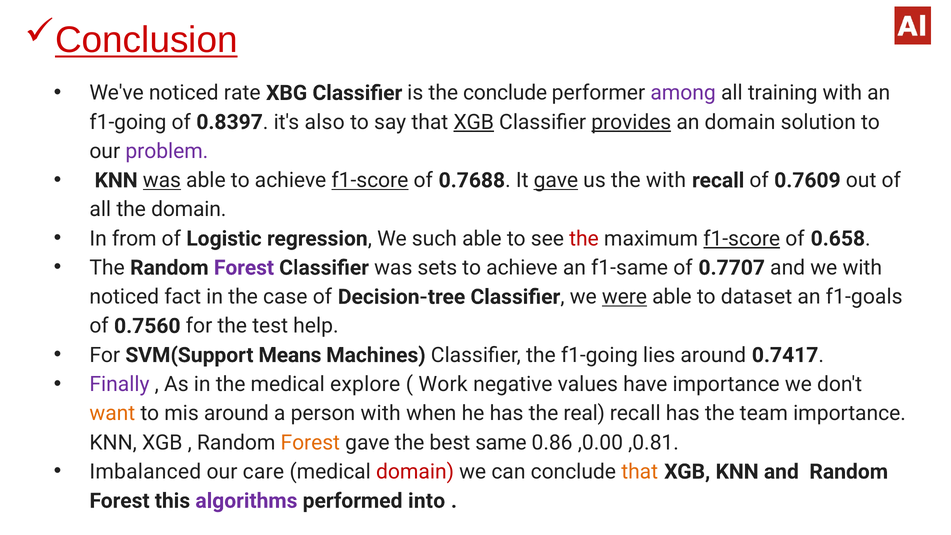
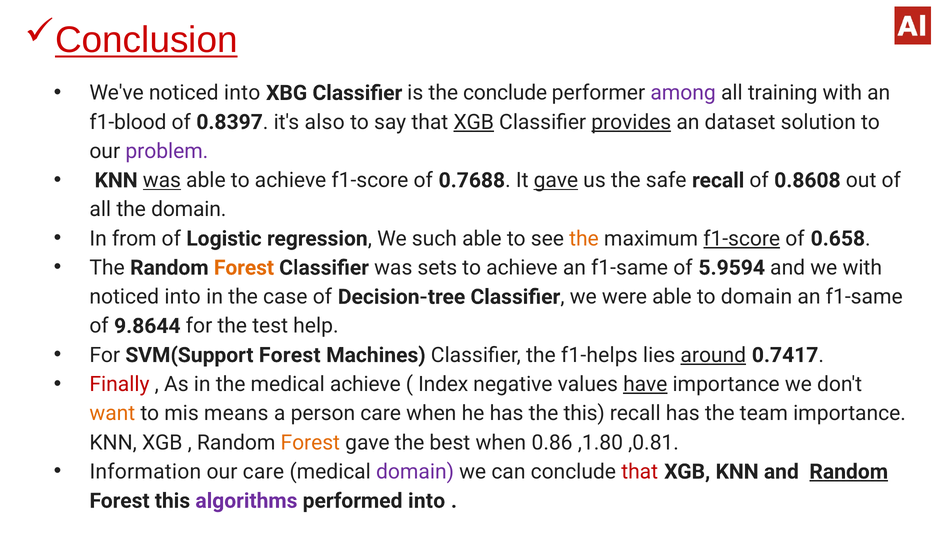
We've noticed rate: rate -> into
f1-going at (128, 122): f1-going -> f1-blood
an domain: domain -> dataset
f1-score at (370, 180) underline: present -> none
the with: with -> safe
0.7609: 0.7609 -> 0.8608
the at (584, 239) colour: red -> orange
Forest at (244, 268) colour: purple -> orange
0.7707: 0.7707 -> 5.9594
fact at (183, 297): fact -> into
were underline: present -> none
to dataset: dataset -> domain
f1-goals at (864, 297): f1-goals -> f1-same
0.7560: 0.7560 -> 9.8644
SVM(Support Means: Means -> Forest
the f1-going: f1-going -> f1-helps
around at (713, 355) underline: none -> present
Finally colour: purple -> red
medical explore: explore -> achieve
Work: Work -> Index
have underline: none -> present
mis around: around -> means
person with: with -> care
the real: real -> this
best same: same -> when
,0.00: ,0.00 -> ,1.80
Imbalanced: Imbalanced -> Information
domain at (415, 472) colour: red -> purple
that at (640, 472) colour: orange -> red
Random at (849, 472) underline: none -> present
